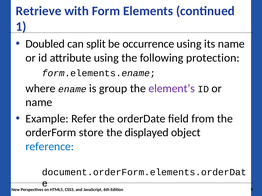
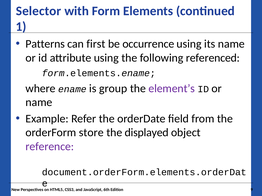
Retrieve: Retrieve -> Selector
Doubled: Doubled -> Patterns
split: split -> first
protection: protection -> referenced
reference colour: blue -> purple
